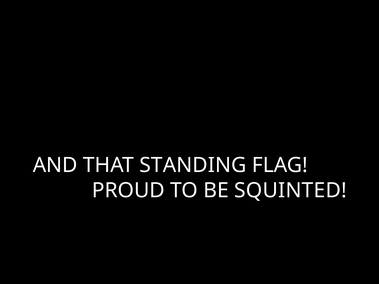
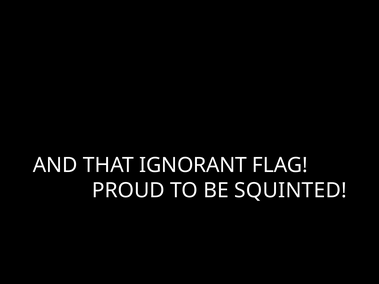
STANDING: STANDING -> IGNORANT
